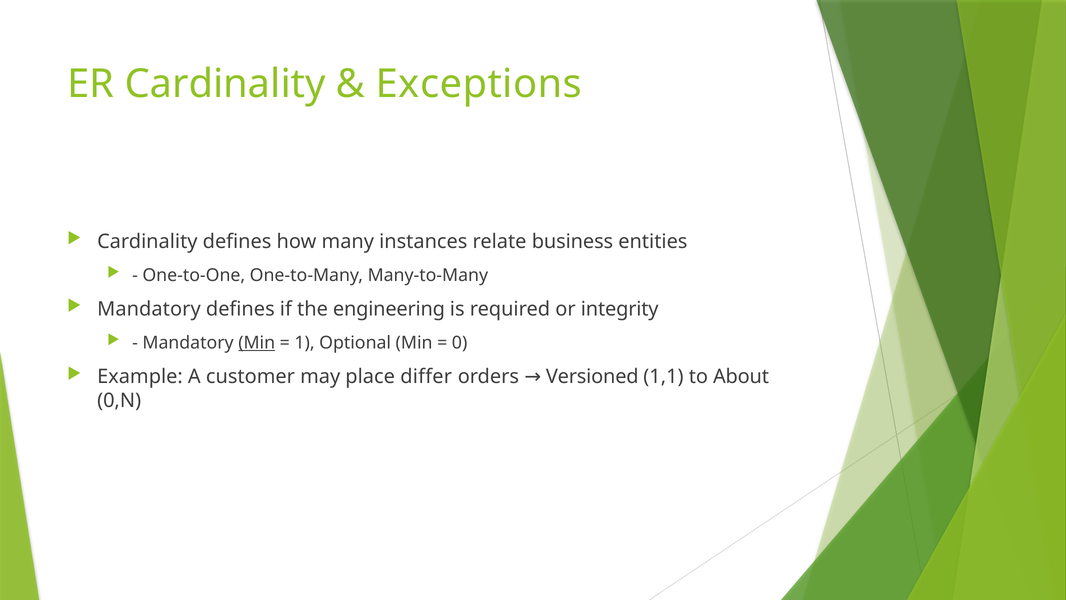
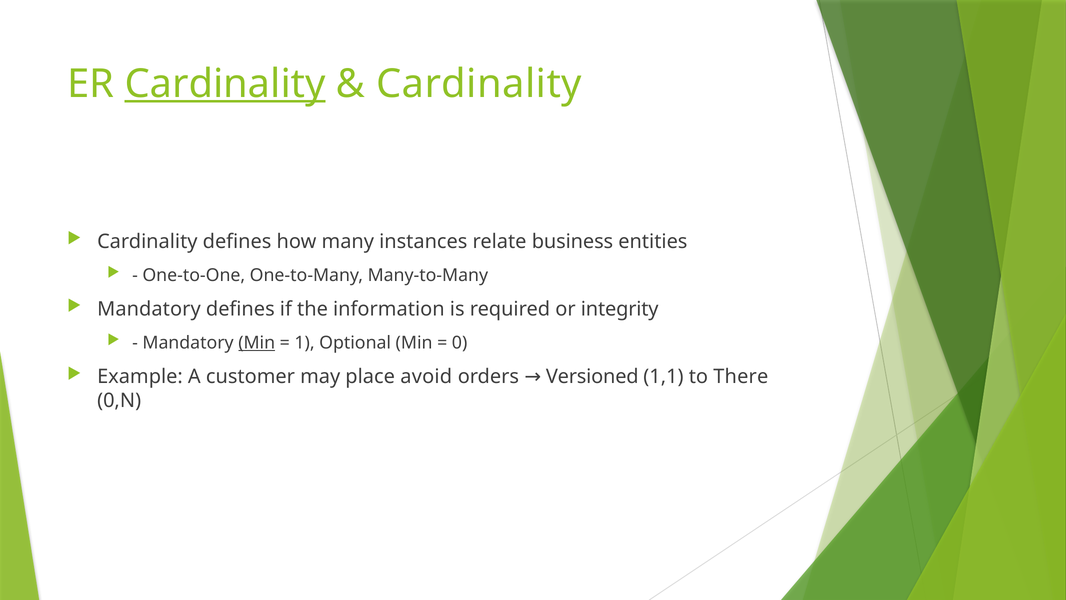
Cardinality at (225, 84) underline: none -> present
Exceptions at (479, 84): Exceptions -> Cardinality
engineering: engineering -> information
differ: differ -> avoid
About: About -> There
